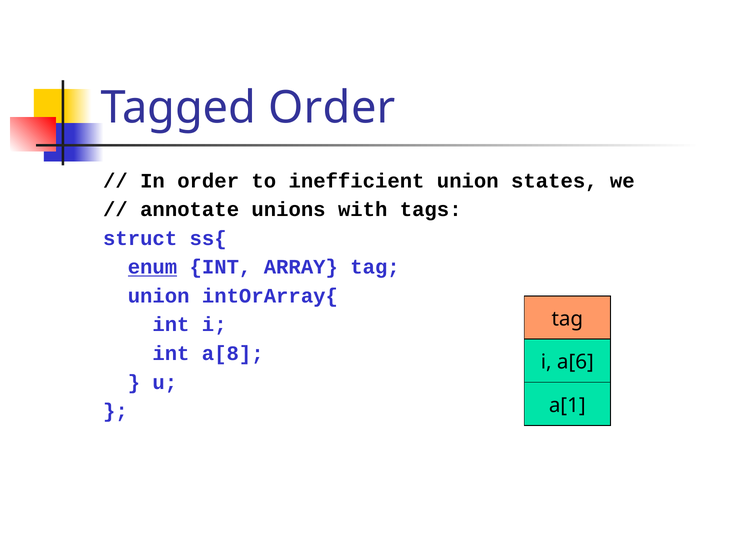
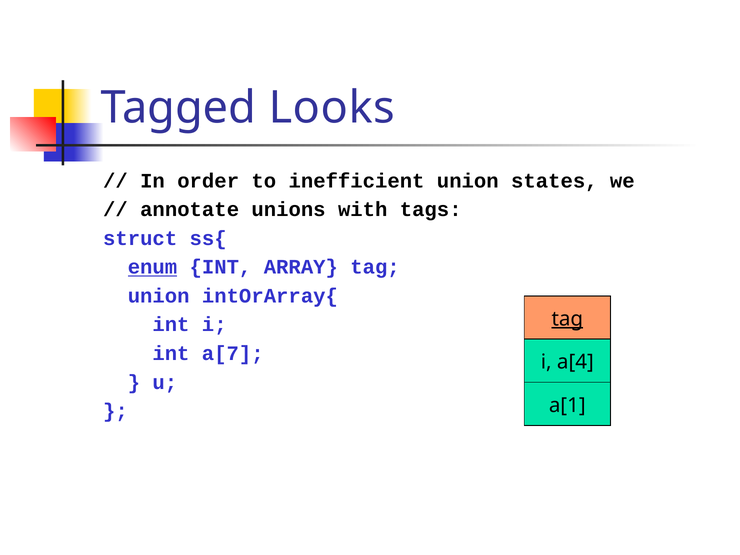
Tagged Order: Order -> Looks
tag at (567, 319) underline: none -> present
a[8: a[8 -> a[7
a[6: a[6 -> a[4
